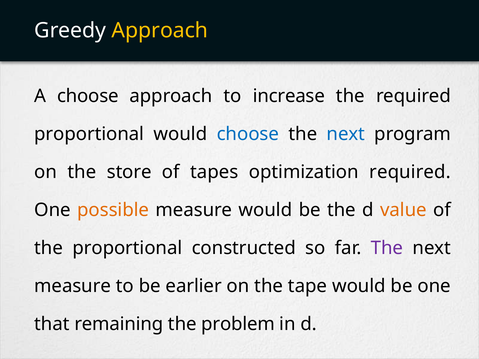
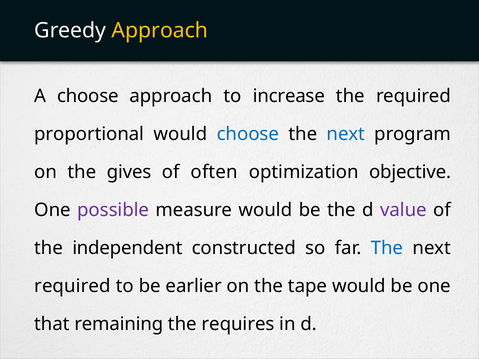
store: store -> gives
tapes: tapes -> often
optimization required: required -> objective
possible colour: orange -> purple
value colour: orange -> purple
the proportional: proportional -> independent
The at (387, 248) colour: purple -> blue
measure at (73, 286): measure -> required
problem: problem -> requires
